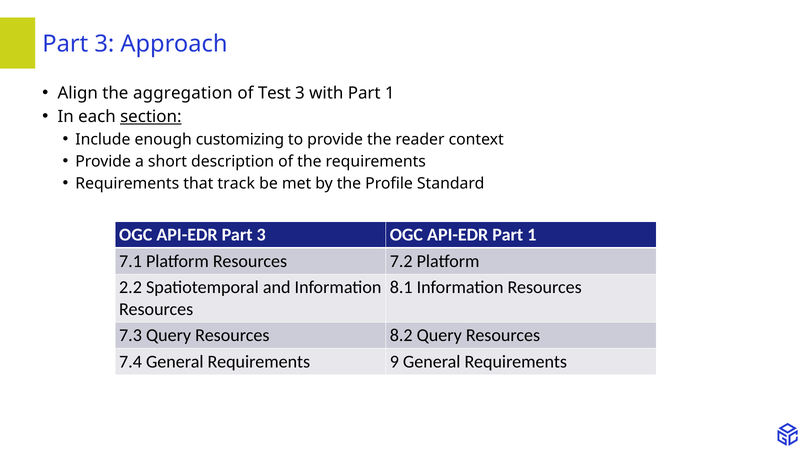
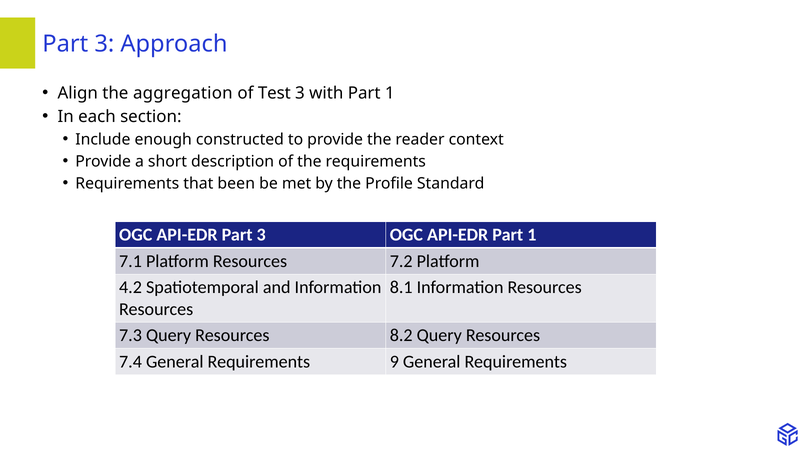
section underline: present -> none
customizing: customizing -> constructed
track: track -> been
2.2: 2.2 -> 4.2
